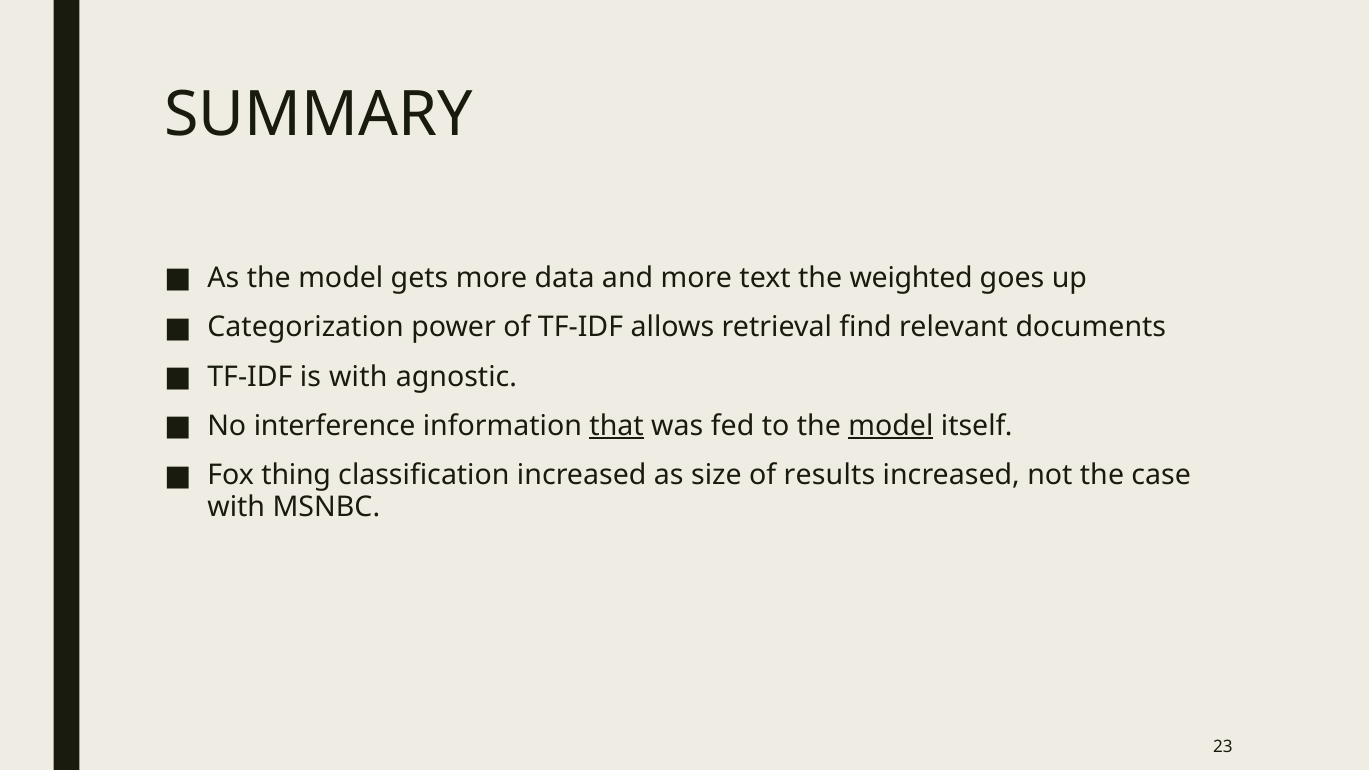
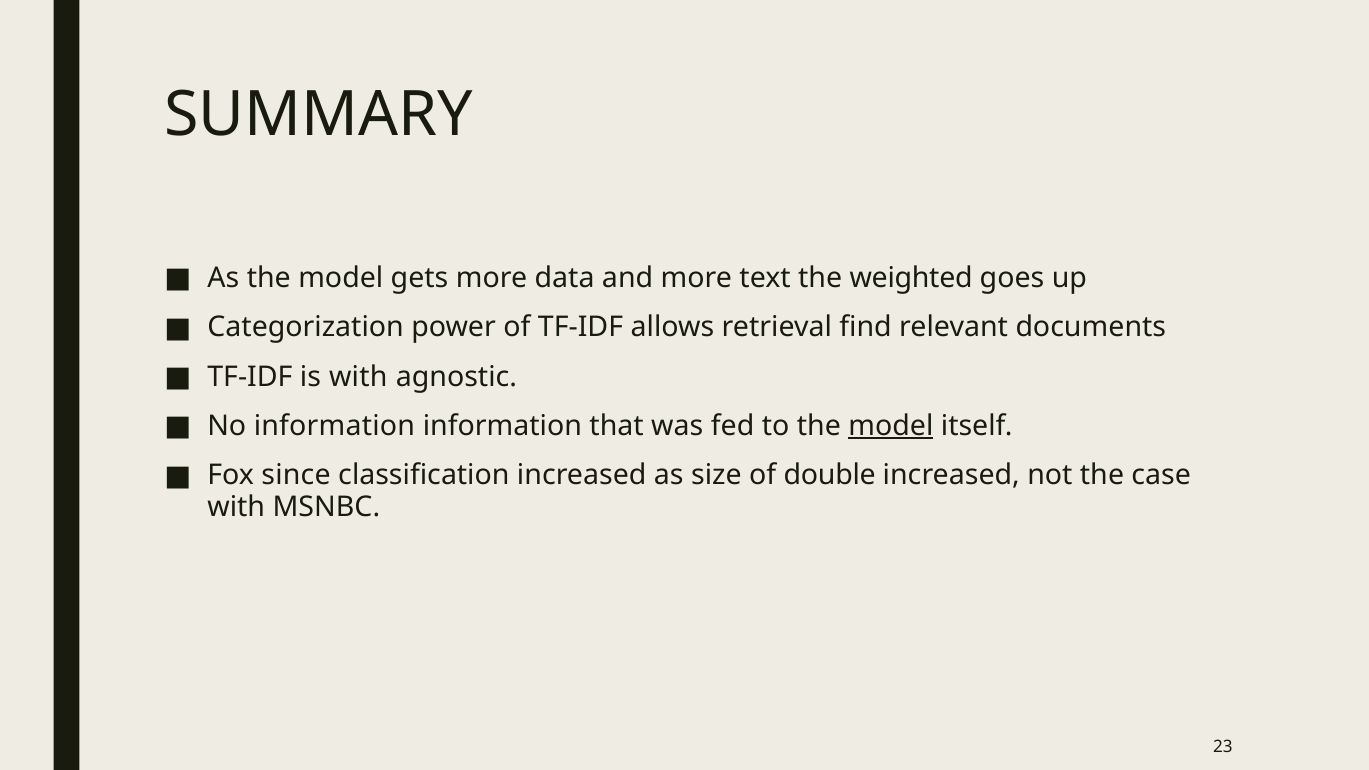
No interference: interference -> information
that underline: present -> none
thing: thing -> since
results: results -> double
